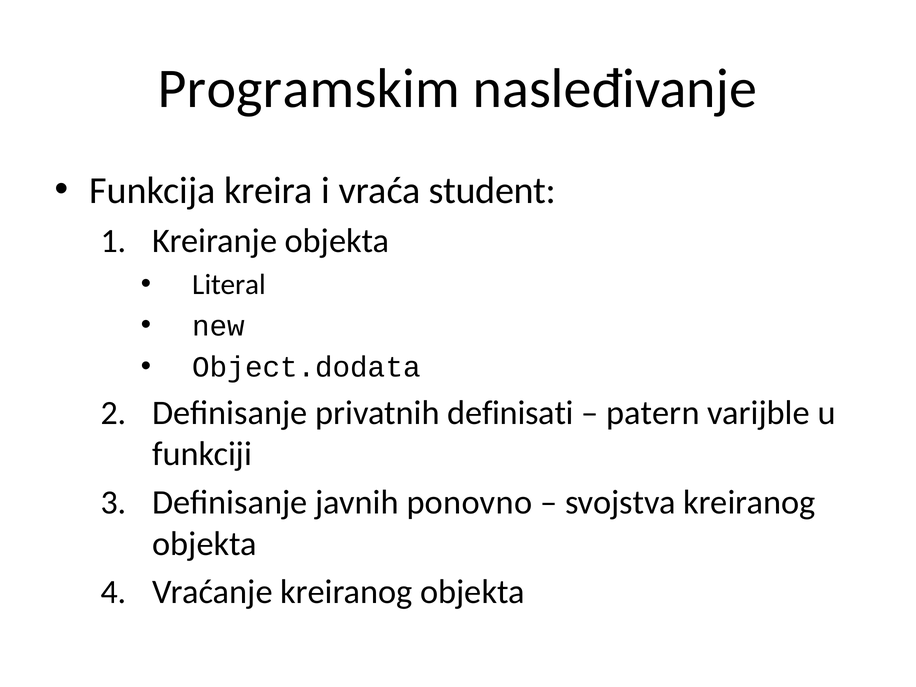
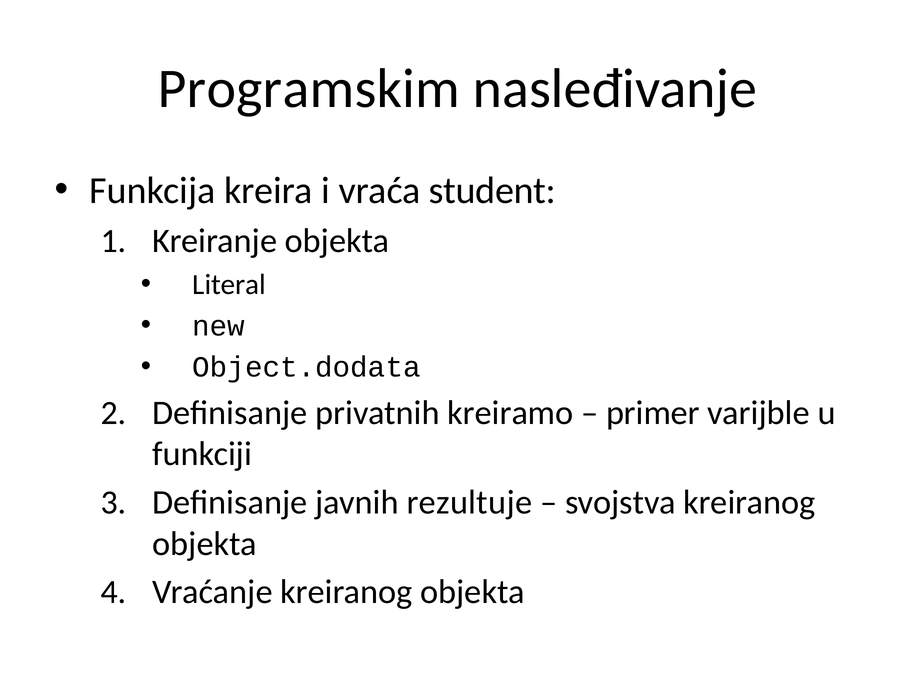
definisati: definisati -> kreiramo
patern: patern -> primer
ponovno: ponovno -> rezultuje
